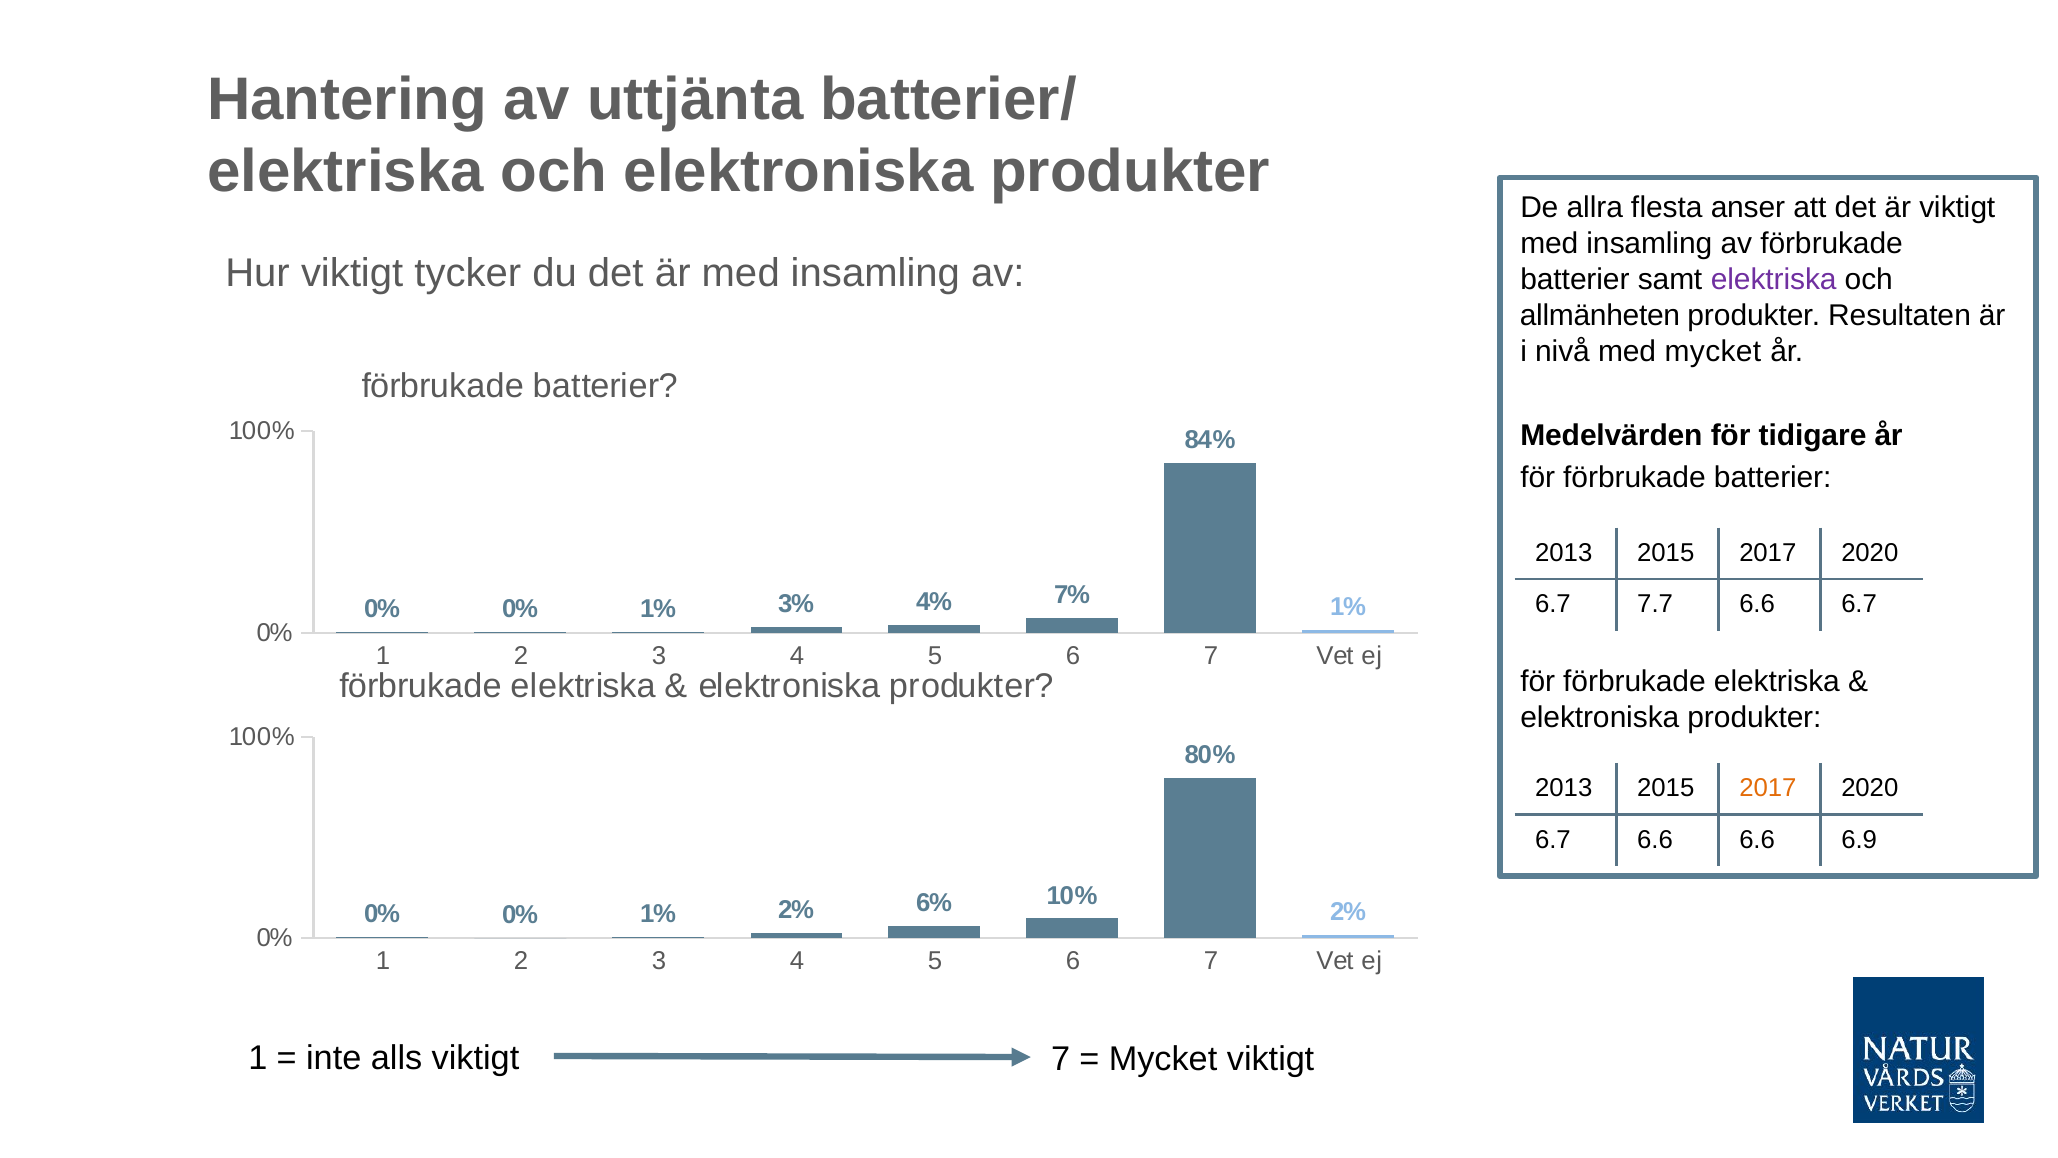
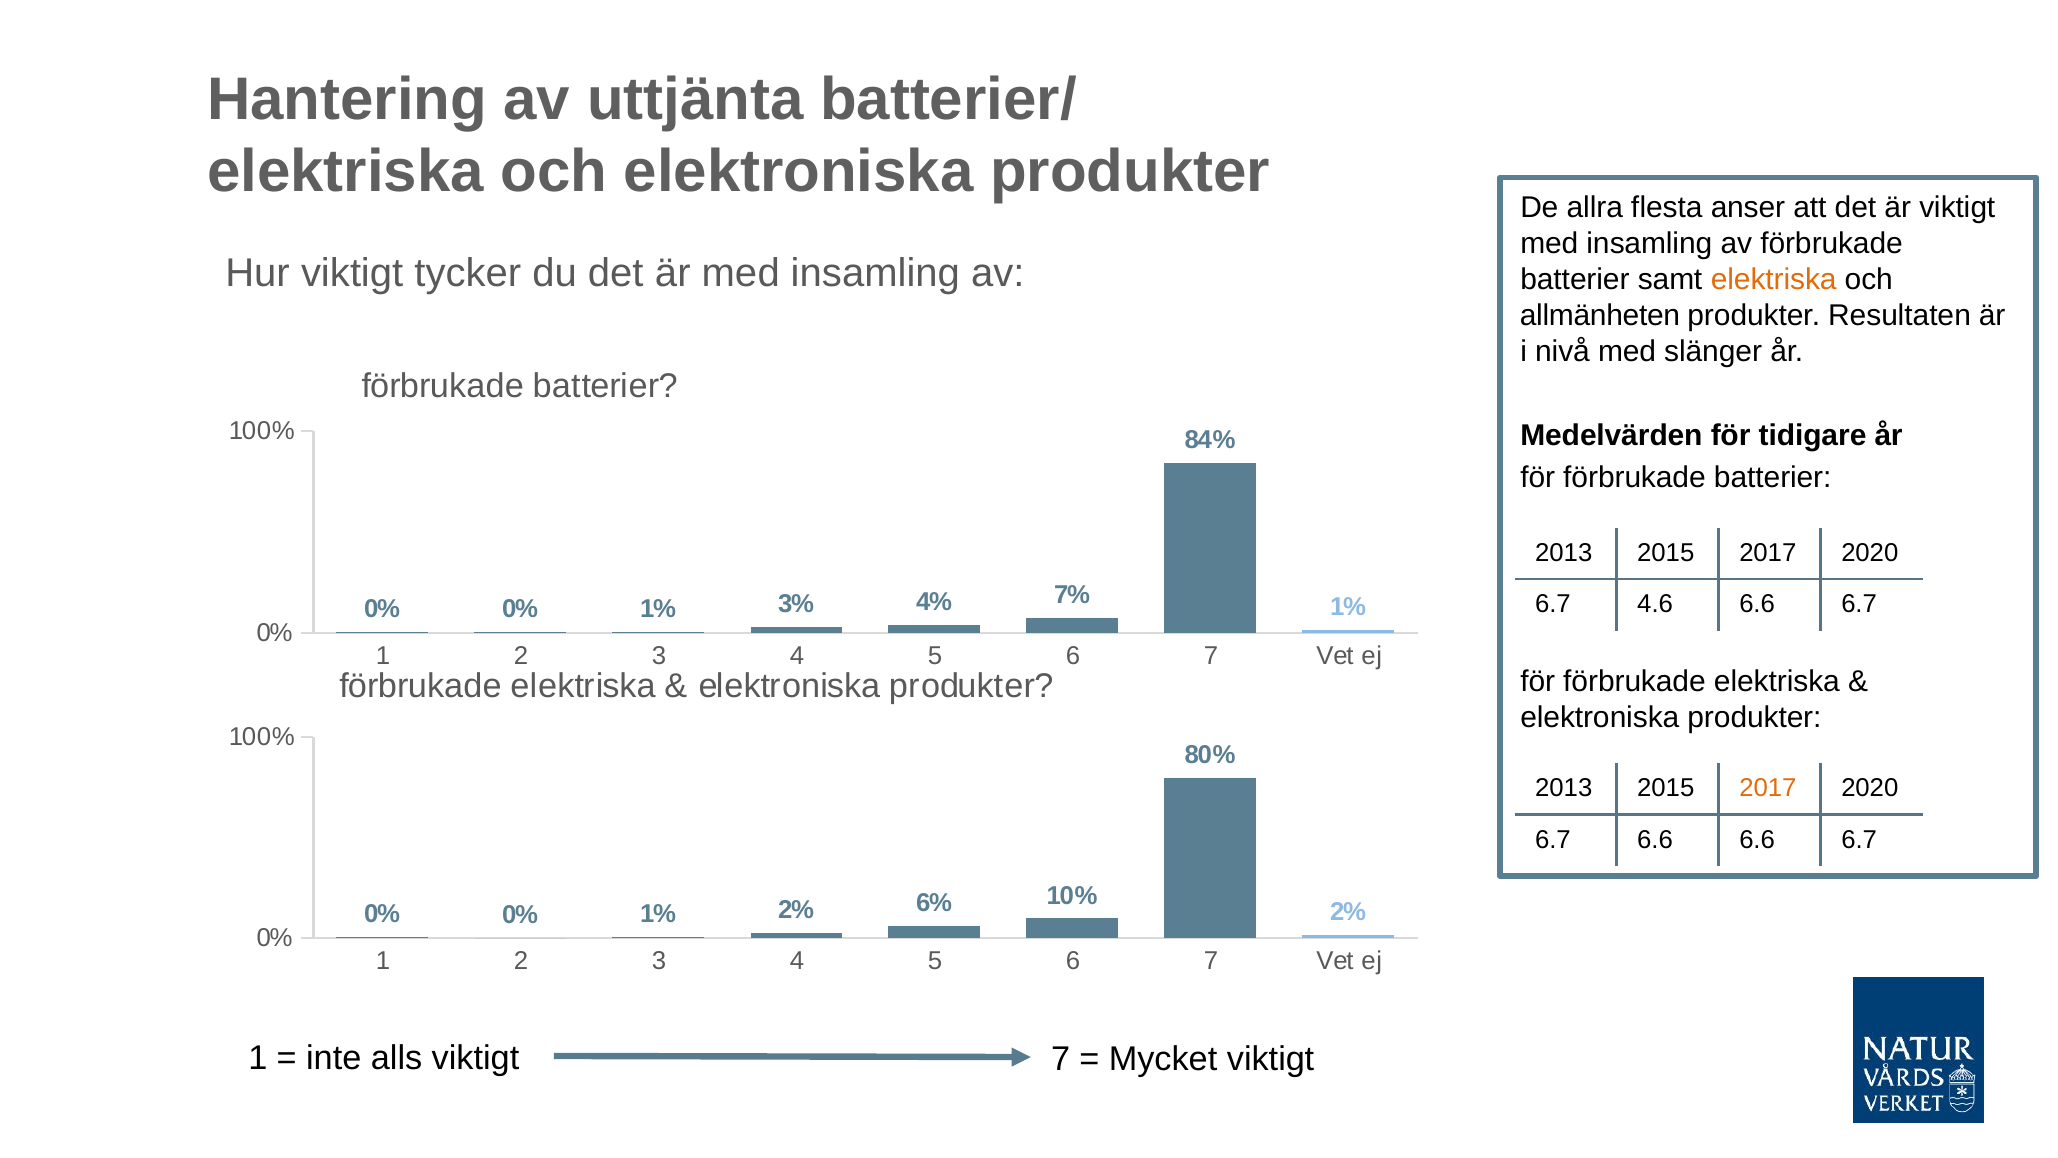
elektriska at (1774, 280) colour: purple -> orange
med mycket: mycket -> slänger
7.7: 7.7 -> 4.6
6.6 6.6 6.9: 6.9 -> 6.7
